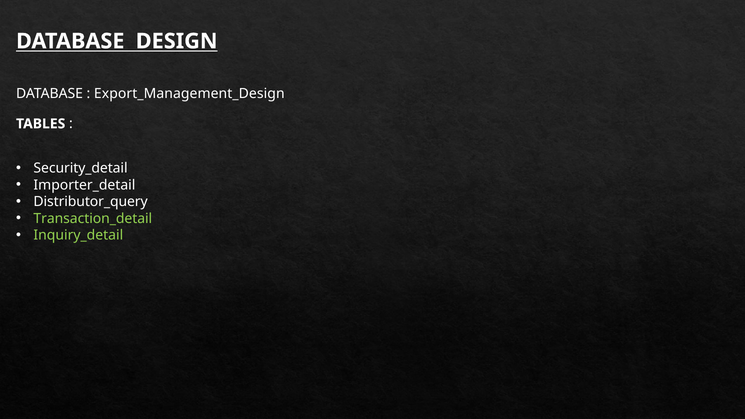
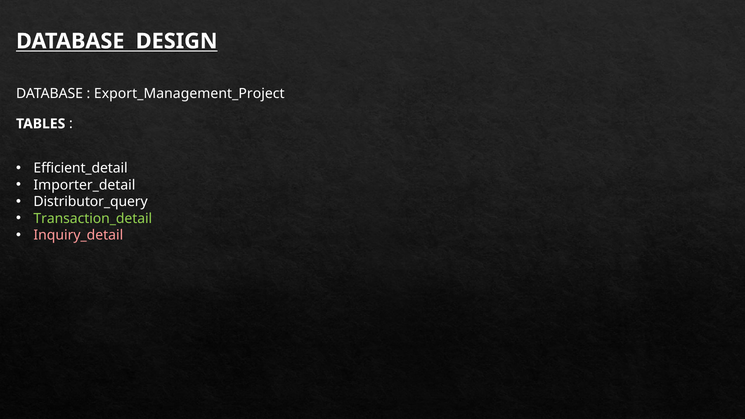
Export_Management_Design: Export_Management_Design -> Export_Management_Project
Security_detail: Security_detail -> Efficient_detail
Inquiry_detail colour: light green -> pink
